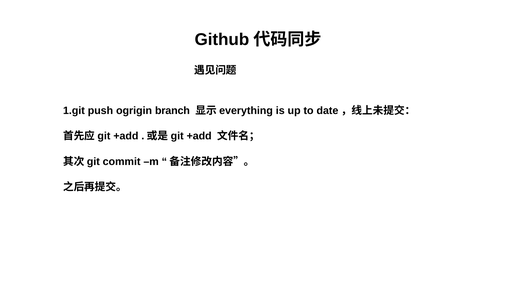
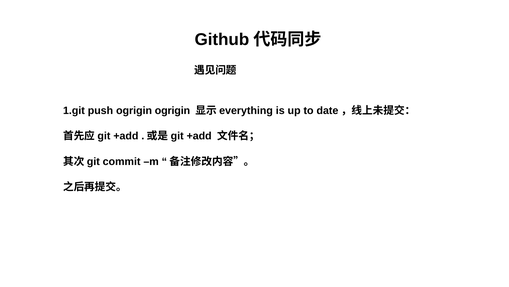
ogrigin branch: branch -> ogrigin
